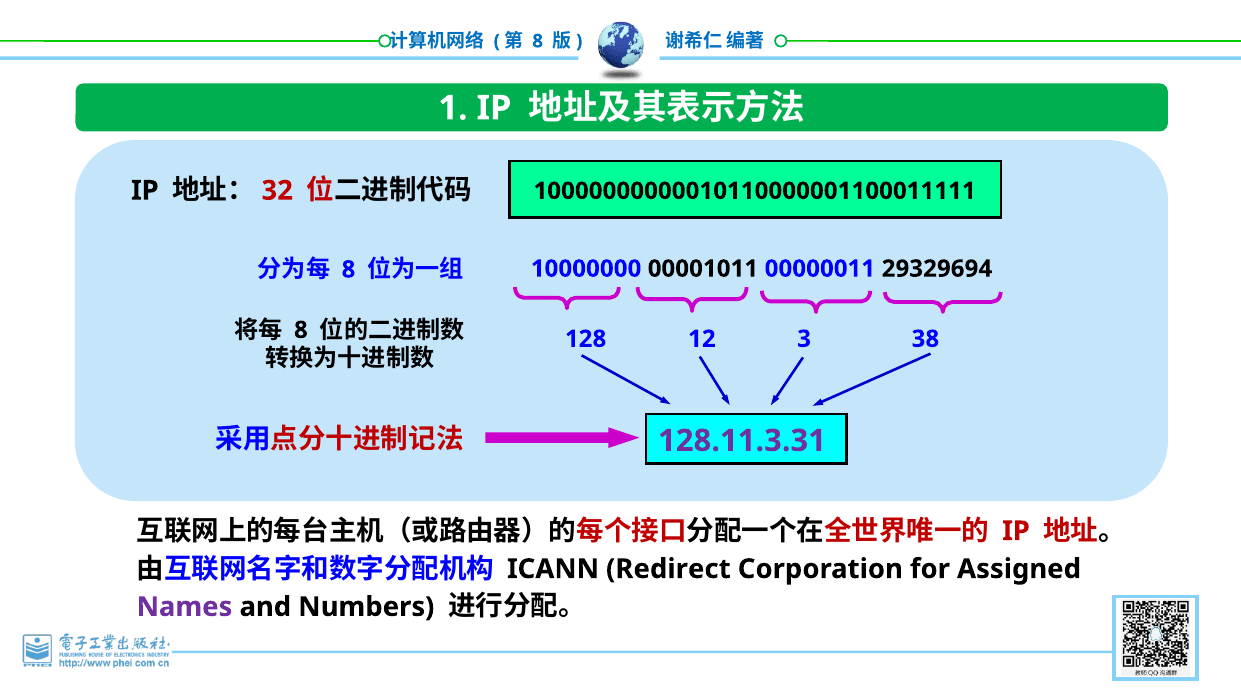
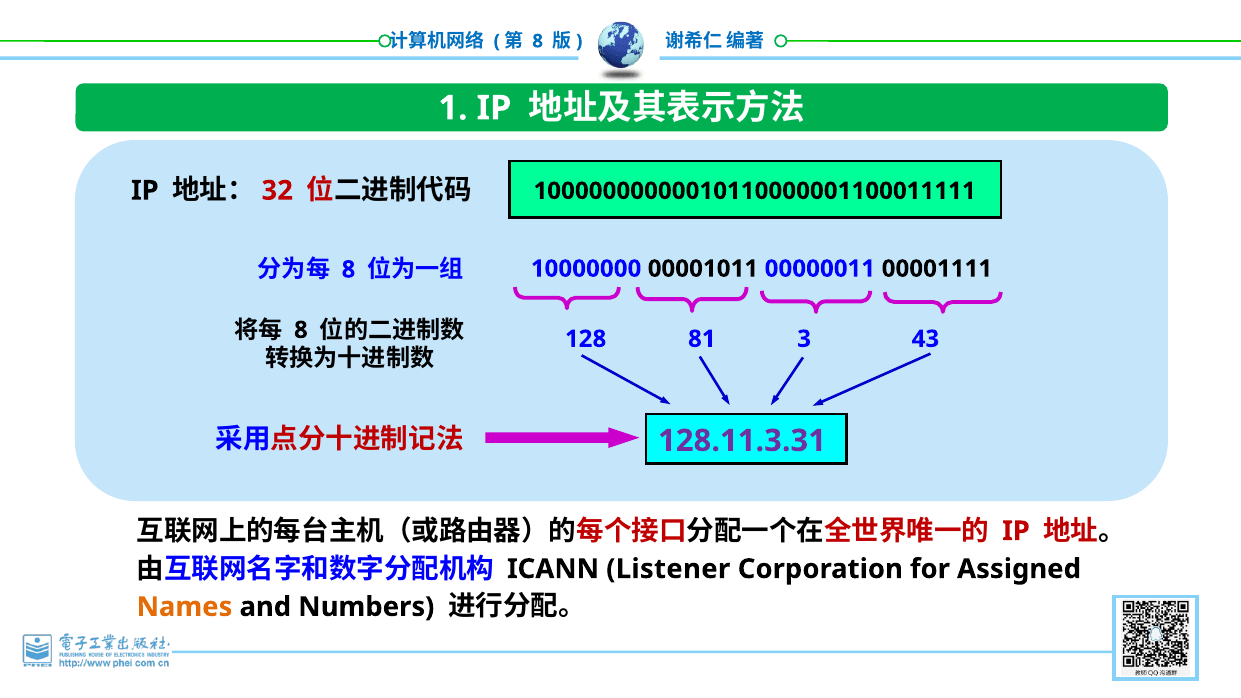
29329694: 29329694 -> 00001111
12: 12 -> 81
38: 38 -> 43
Redirect: Redirect -> Listener
Names colour: purple -> orange
